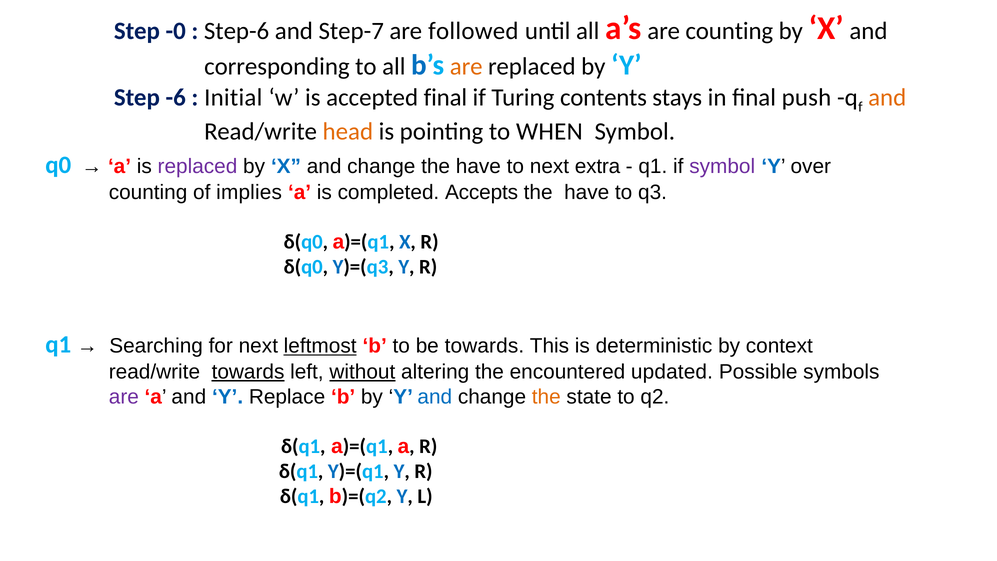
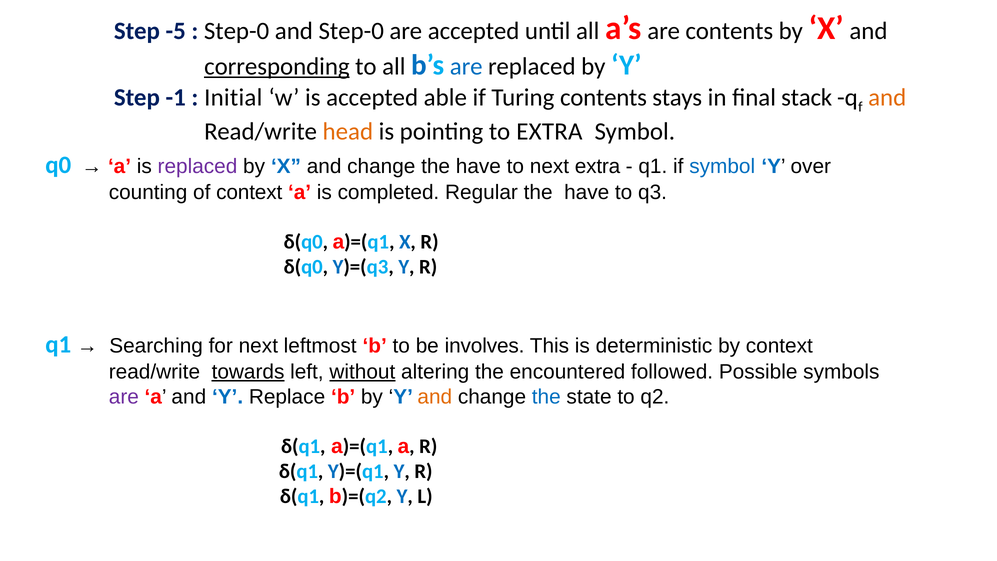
-0: -0 -> -5
Step-6 at (237, 31): Step-6 -> Step-0
and Step-7: Step-7 -> Step-0
are followed: followed -> accepted
are counting: counting -> contents
corresponding underline: none -> present
are at (466, 67) colour: orange -> blue
-6: -6 -> -1
accepted final: final -> able
push: push -> stack
to WHEN: WHEN -> EXTRA
symbol at (722, 166) colour: purple -> blue
of implies: implies -> context
Accepts: Accepts -> Regular
leftmost underline: present -> none
be towards: towards -> involves
updated: updated -> followed
and at (435, 397) colour: blue -> orange
the at (546, 397) colour: orange -> blue
